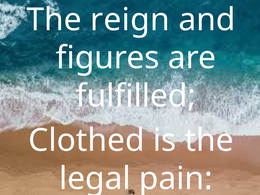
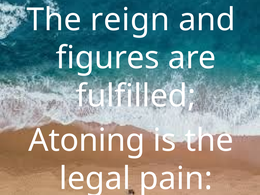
Clothed: Clothed -> Atoning
